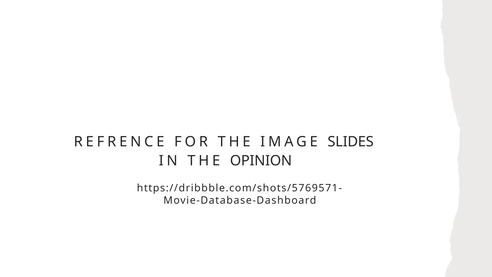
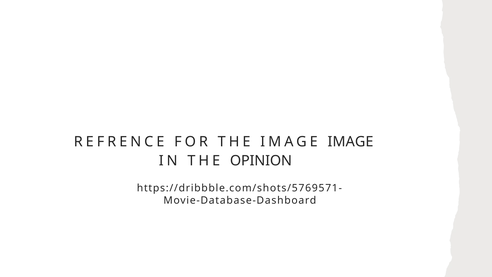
IMAGE SLIDES: SLIDES -> IMAGE
